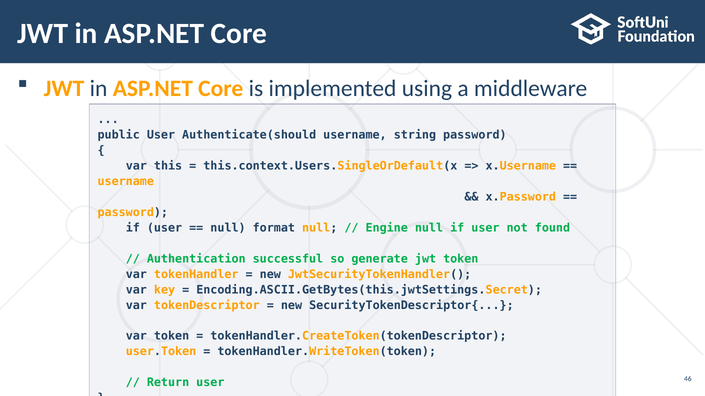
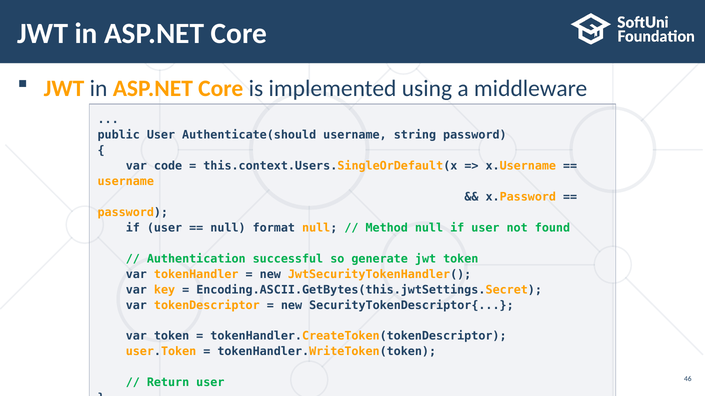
this: this -> code
Engine: Engine -> Method
